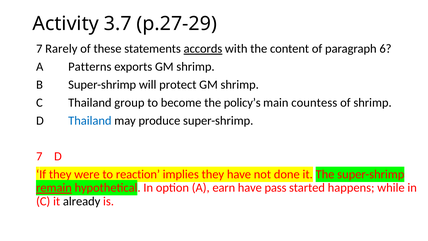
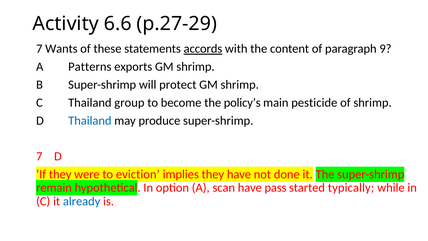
3.7: 3.7 -> 6.6
Rarely: Rarely -> Wants
6: 6 -> 9
countess: countess -> pesticide
reaction: reaction -> eviction
remain underline: present -> none
earn: earn -> scan
happens: happens -> typically
already colour: black -> blue
